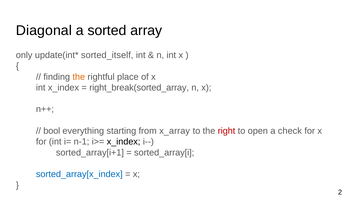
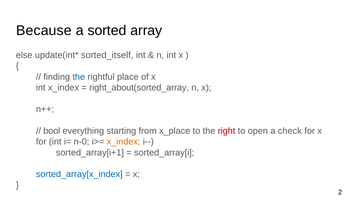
Diagonal: Diagonal -> Because
only: only -> else
the at (79, 77) colour: orange -> blue
right_break(sorted_array: right_break(sorted_array -> right_about(sorted_array
x_array: x_array -> x_place
n-1: n-1 -> n-0
x_index at (124, 142) colour: black -> orange
